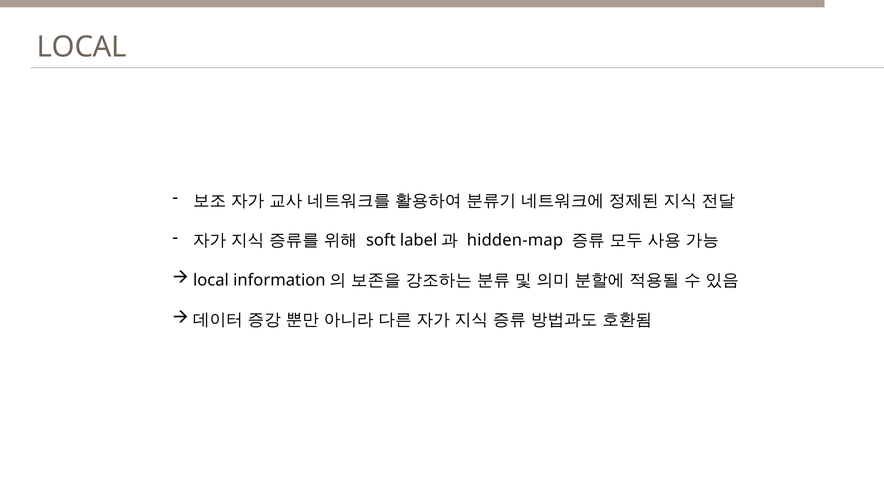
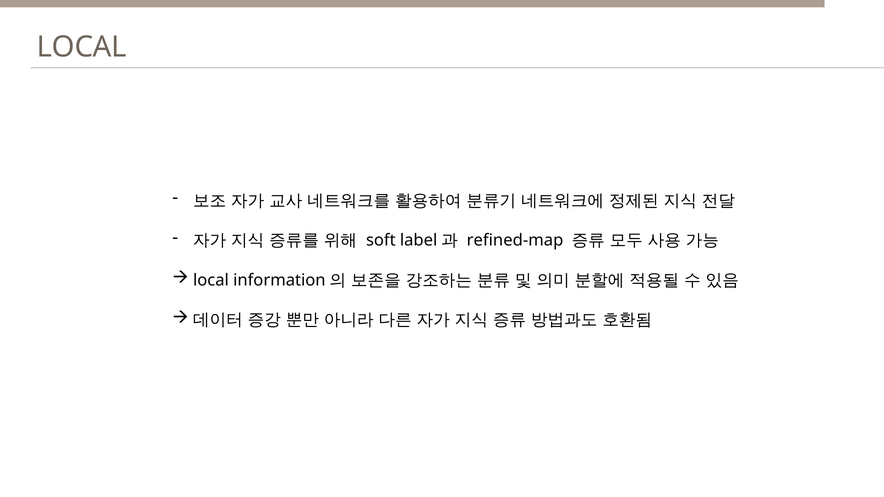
hidden-map: hidden-map -> refined-map
